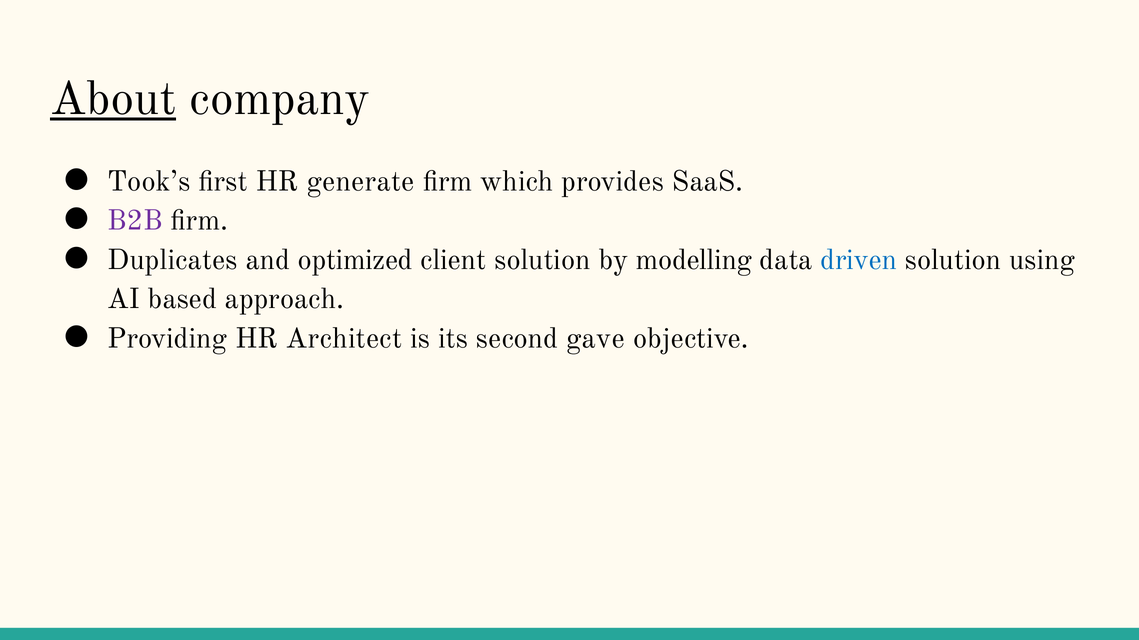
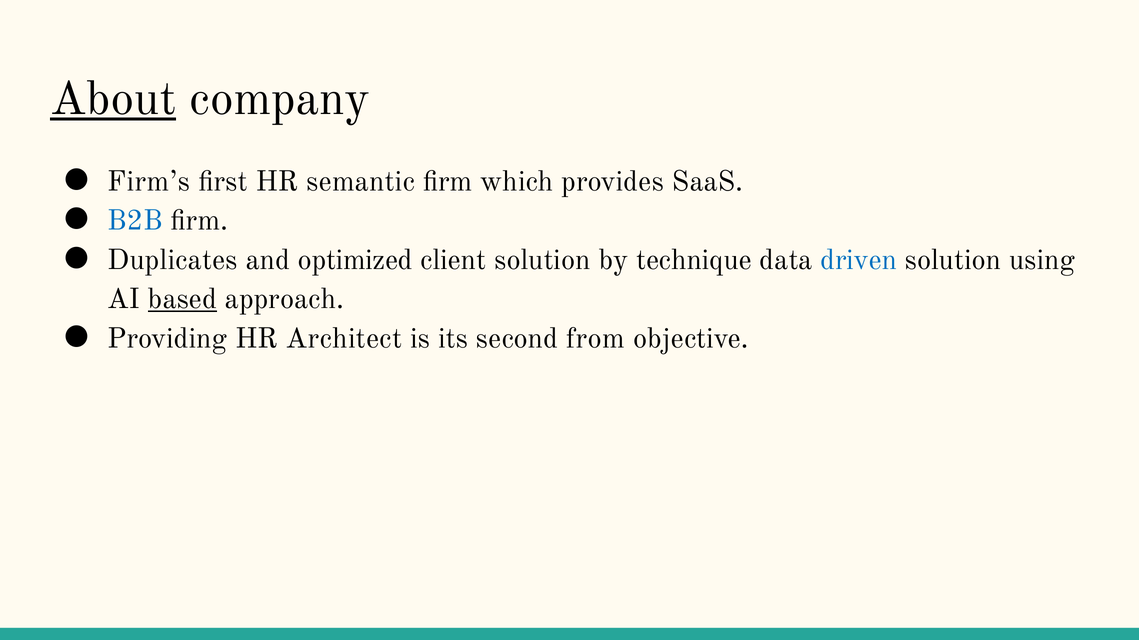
Took’s: Took’s -> Firm’s
generate: generate -> semantic
B2B colour: purple -> blue
modelling: modelling -> technique
based underline: none -> present
gave: gave -> from
